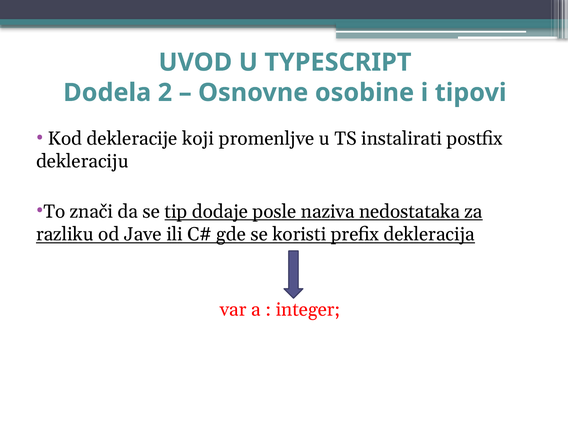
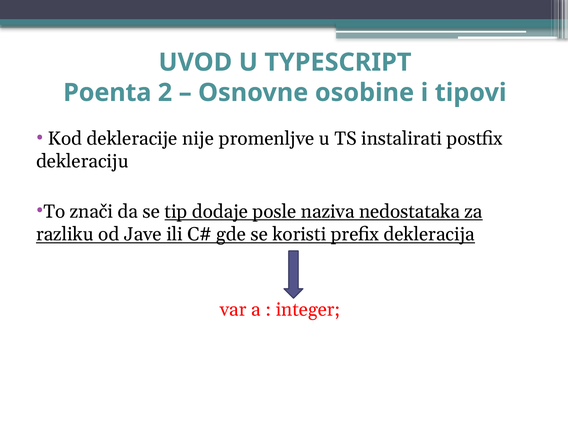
Dodela: Dodela -> Poenta
koji: koji -> nije
